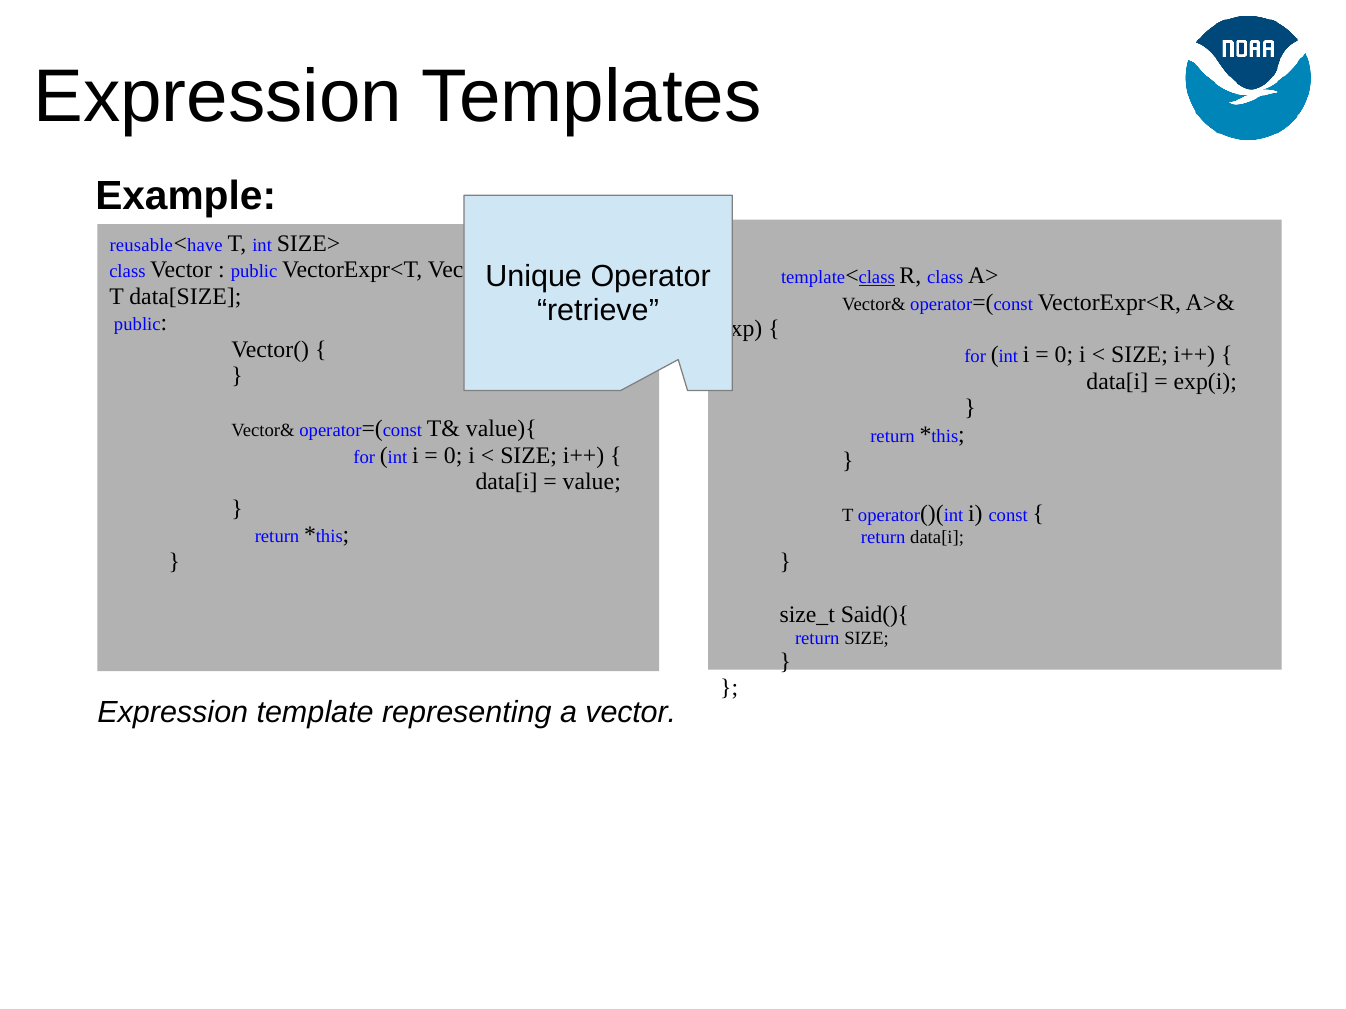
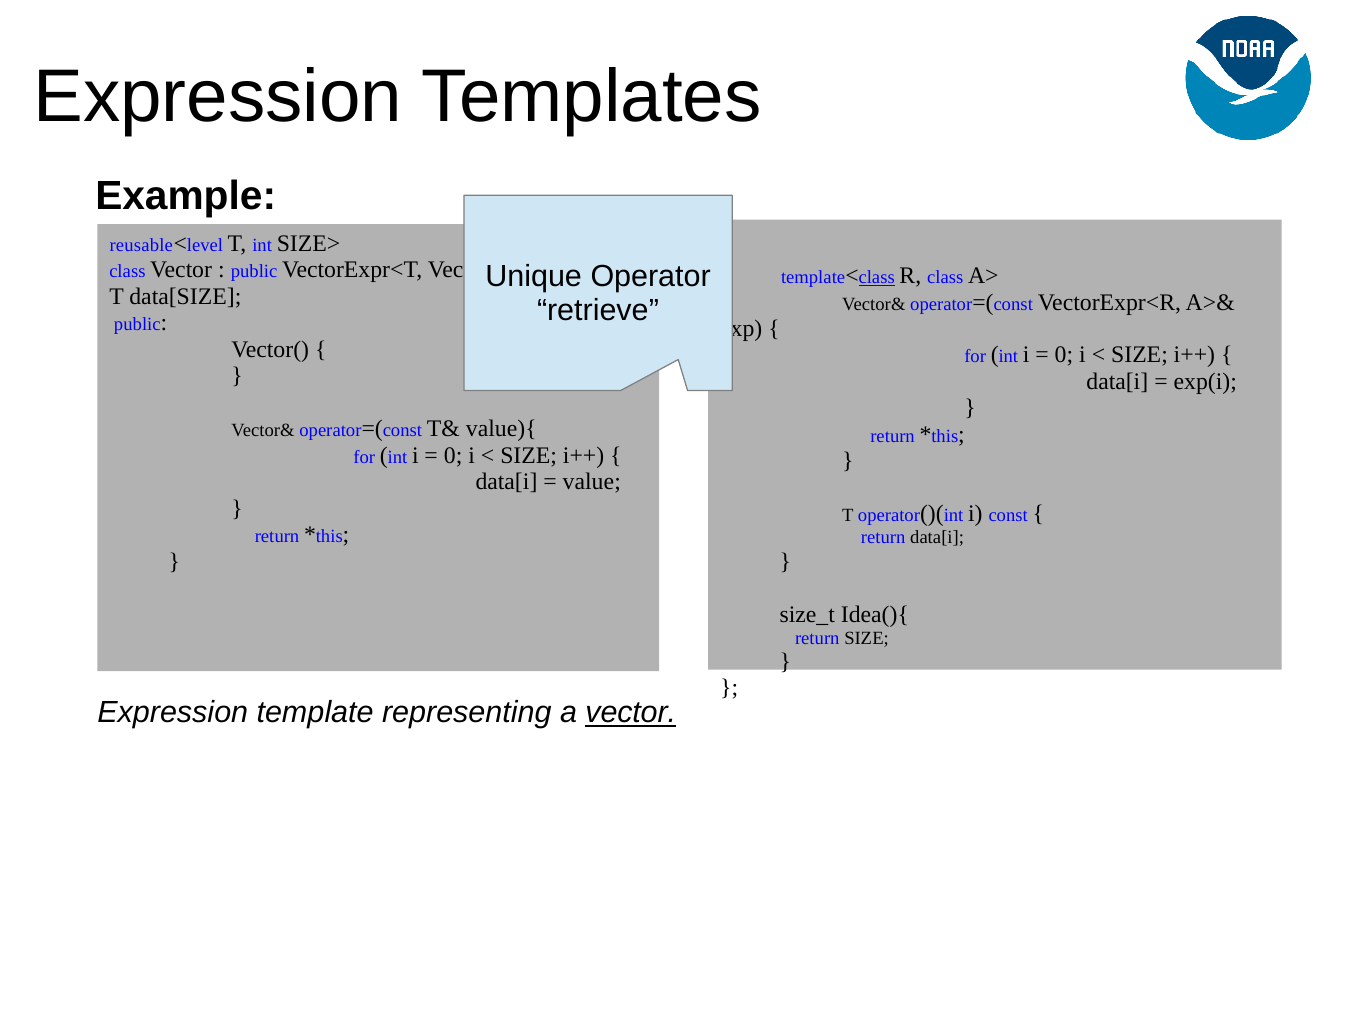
have: have -> level
Said(){: Said(){ -> Idea(){
vector at (631, 713) underline: none -> present
